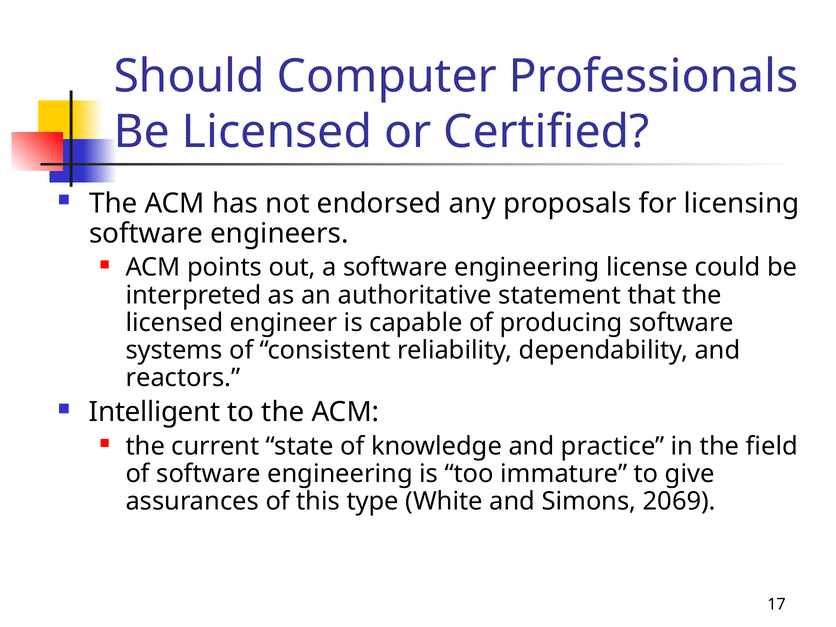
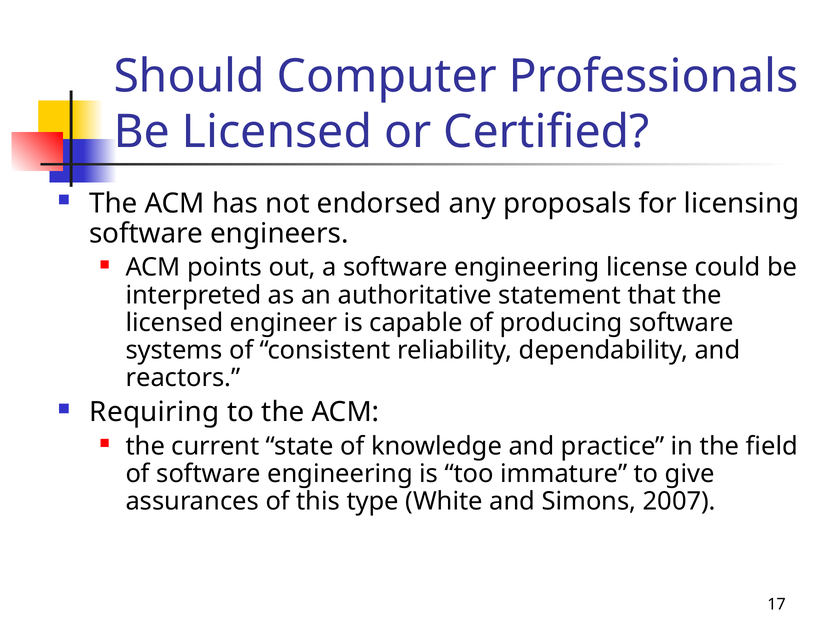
Intelligent: Intelligent -> Requiring
2069: 2069 -> 2007
